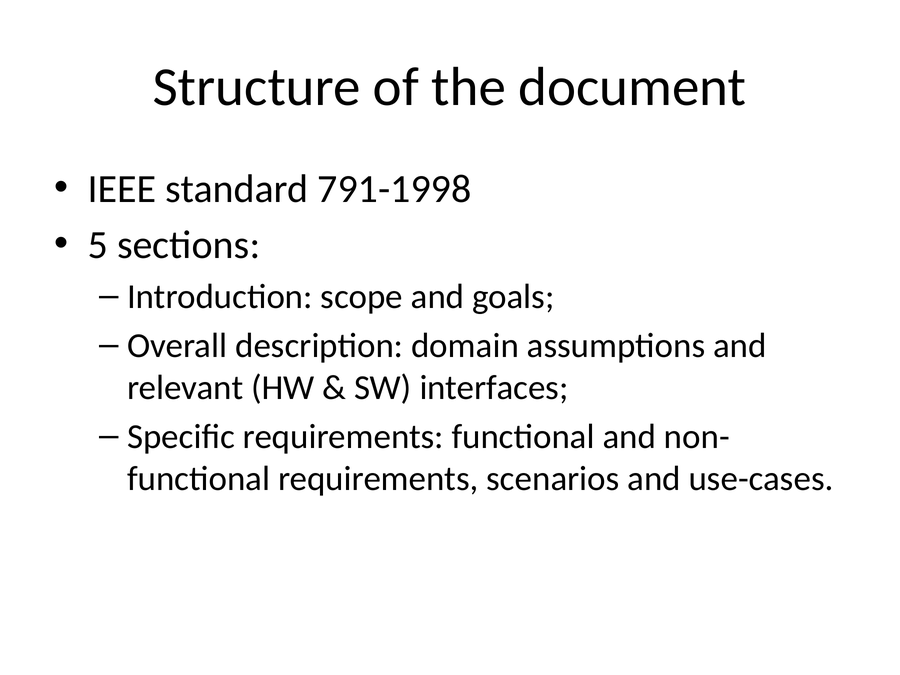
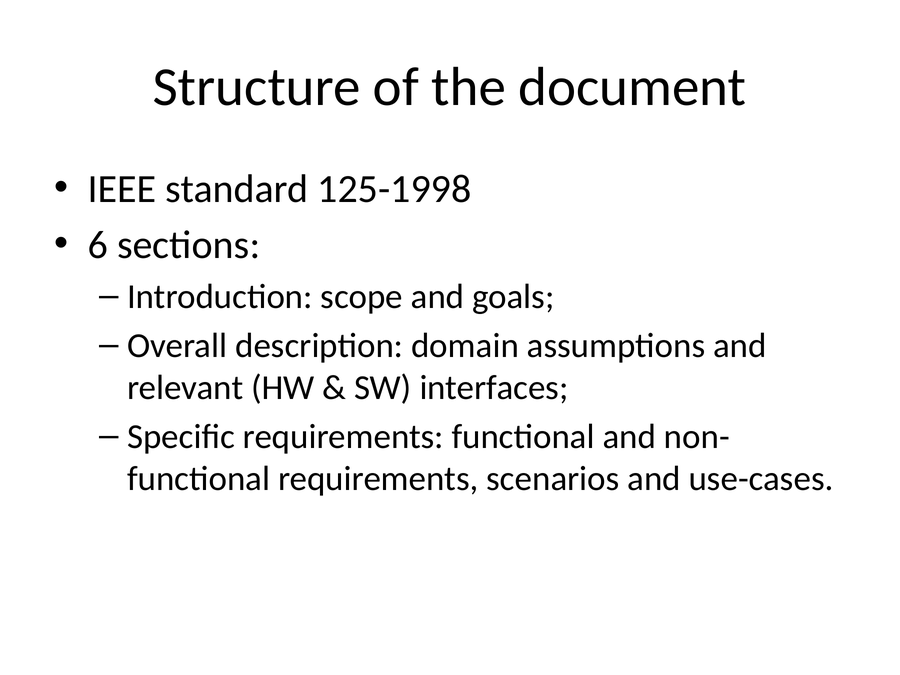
791-1998: 791-1998 -> 125-1998
5: 5 -> 6
